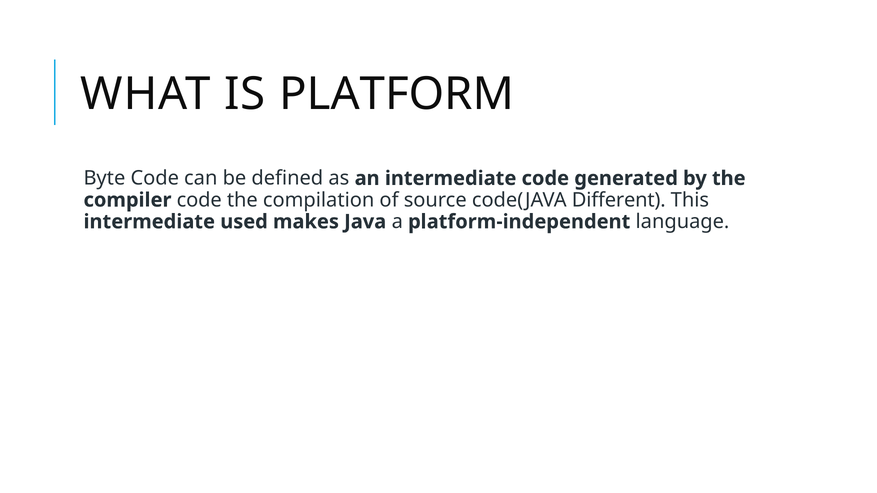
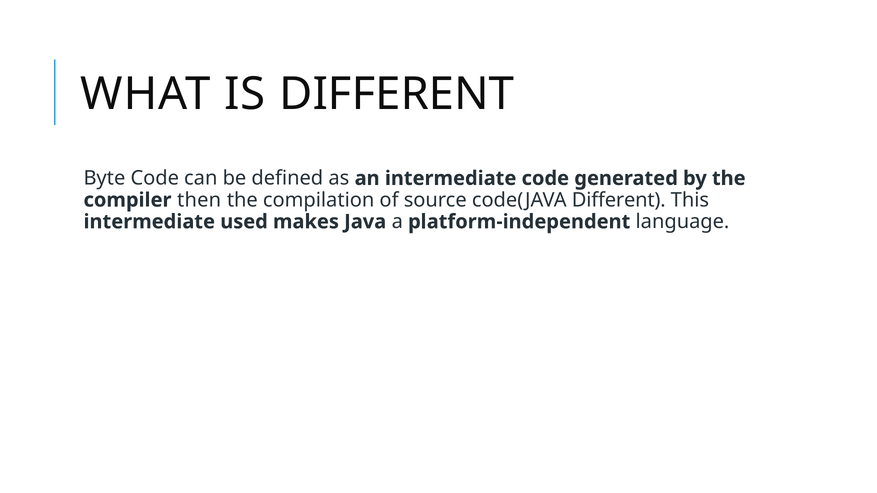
IS PLATFORM: PLATFORM -> DIFFERENT
compiler code: code -> then
